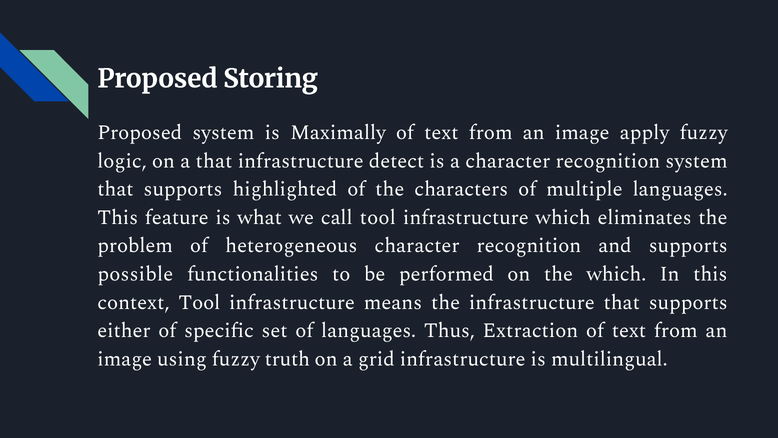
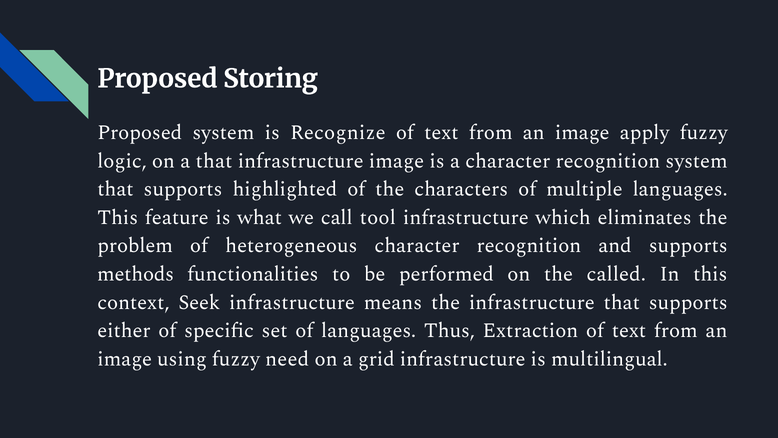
Maximally: Maximally -> Recognize
infrastructure detect: detect -> image
possible: possible -> methods
the which: which -> called
context Tool: Tool -> Seek
truth: truth -> need
